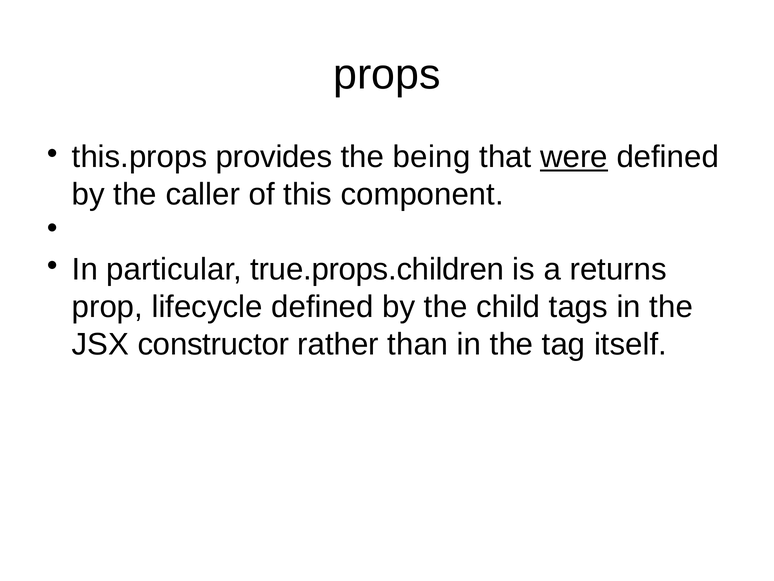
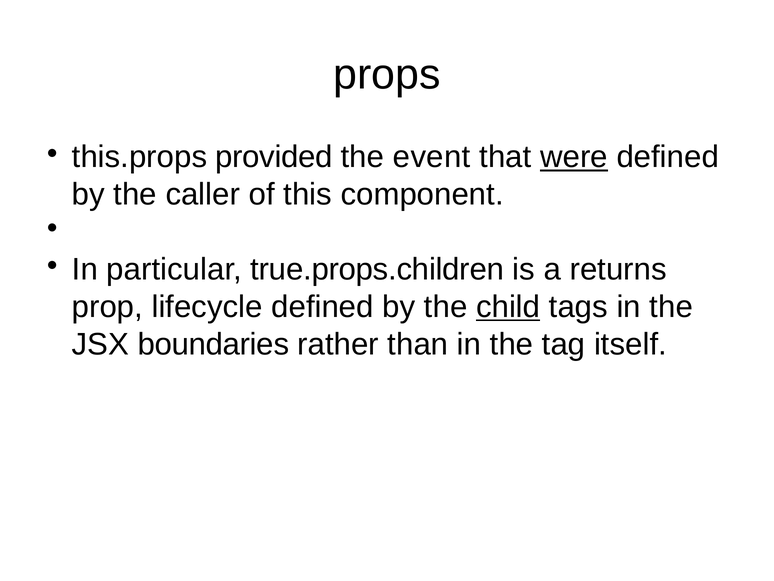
provides: provides -> provided
being: being -> event
child underline: none -> present
constructor: constructor -> boundaries
